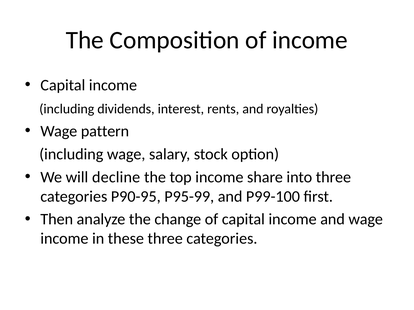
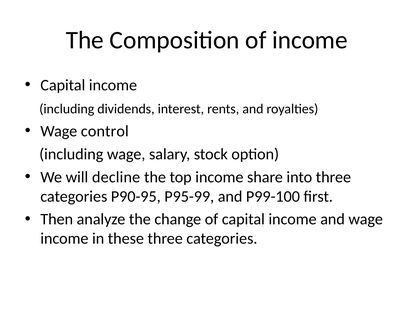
pattern: pattern -> control
